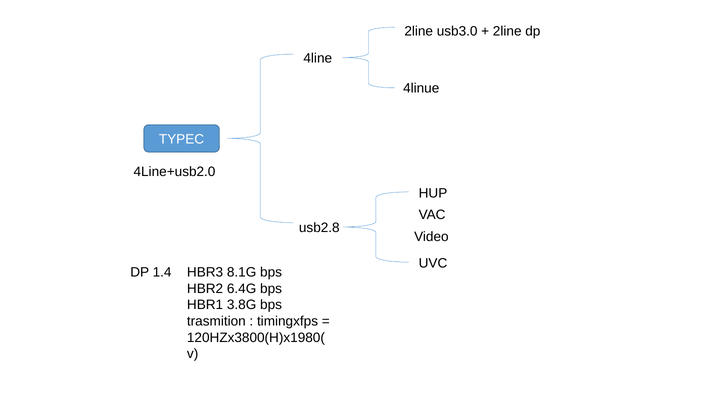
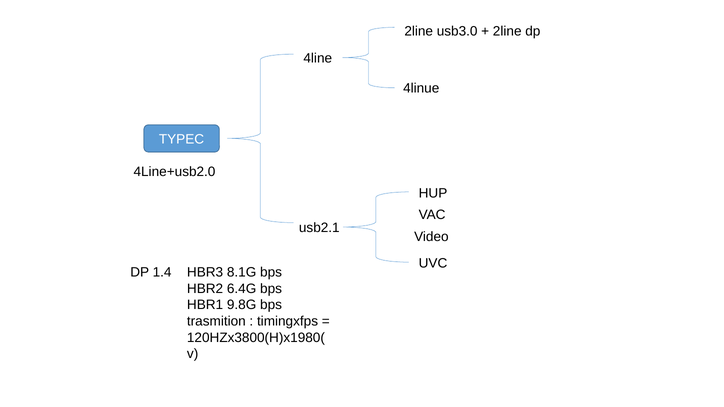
usb2.8: usb2.8 -> usb2.1
3.8G: 3.8G -> 9.8G
